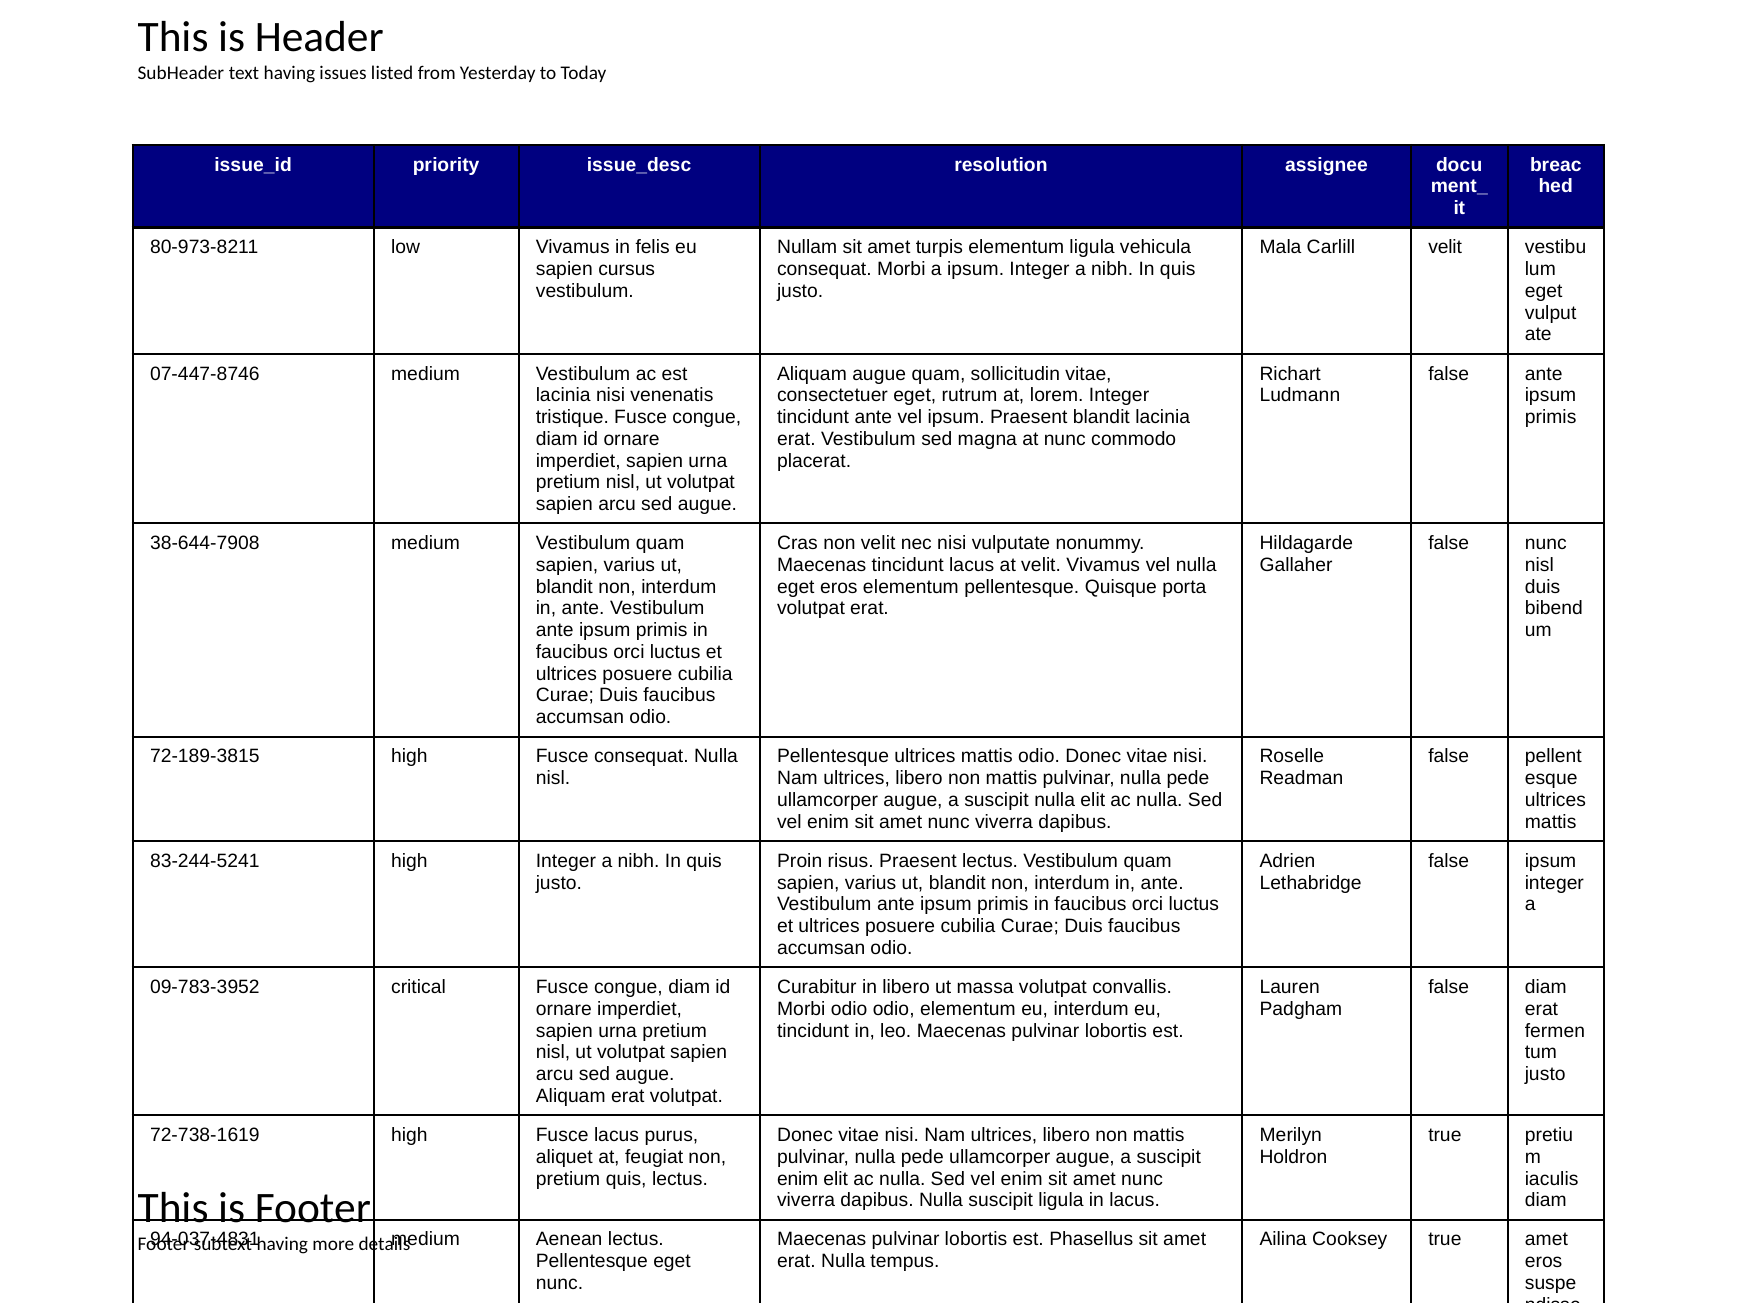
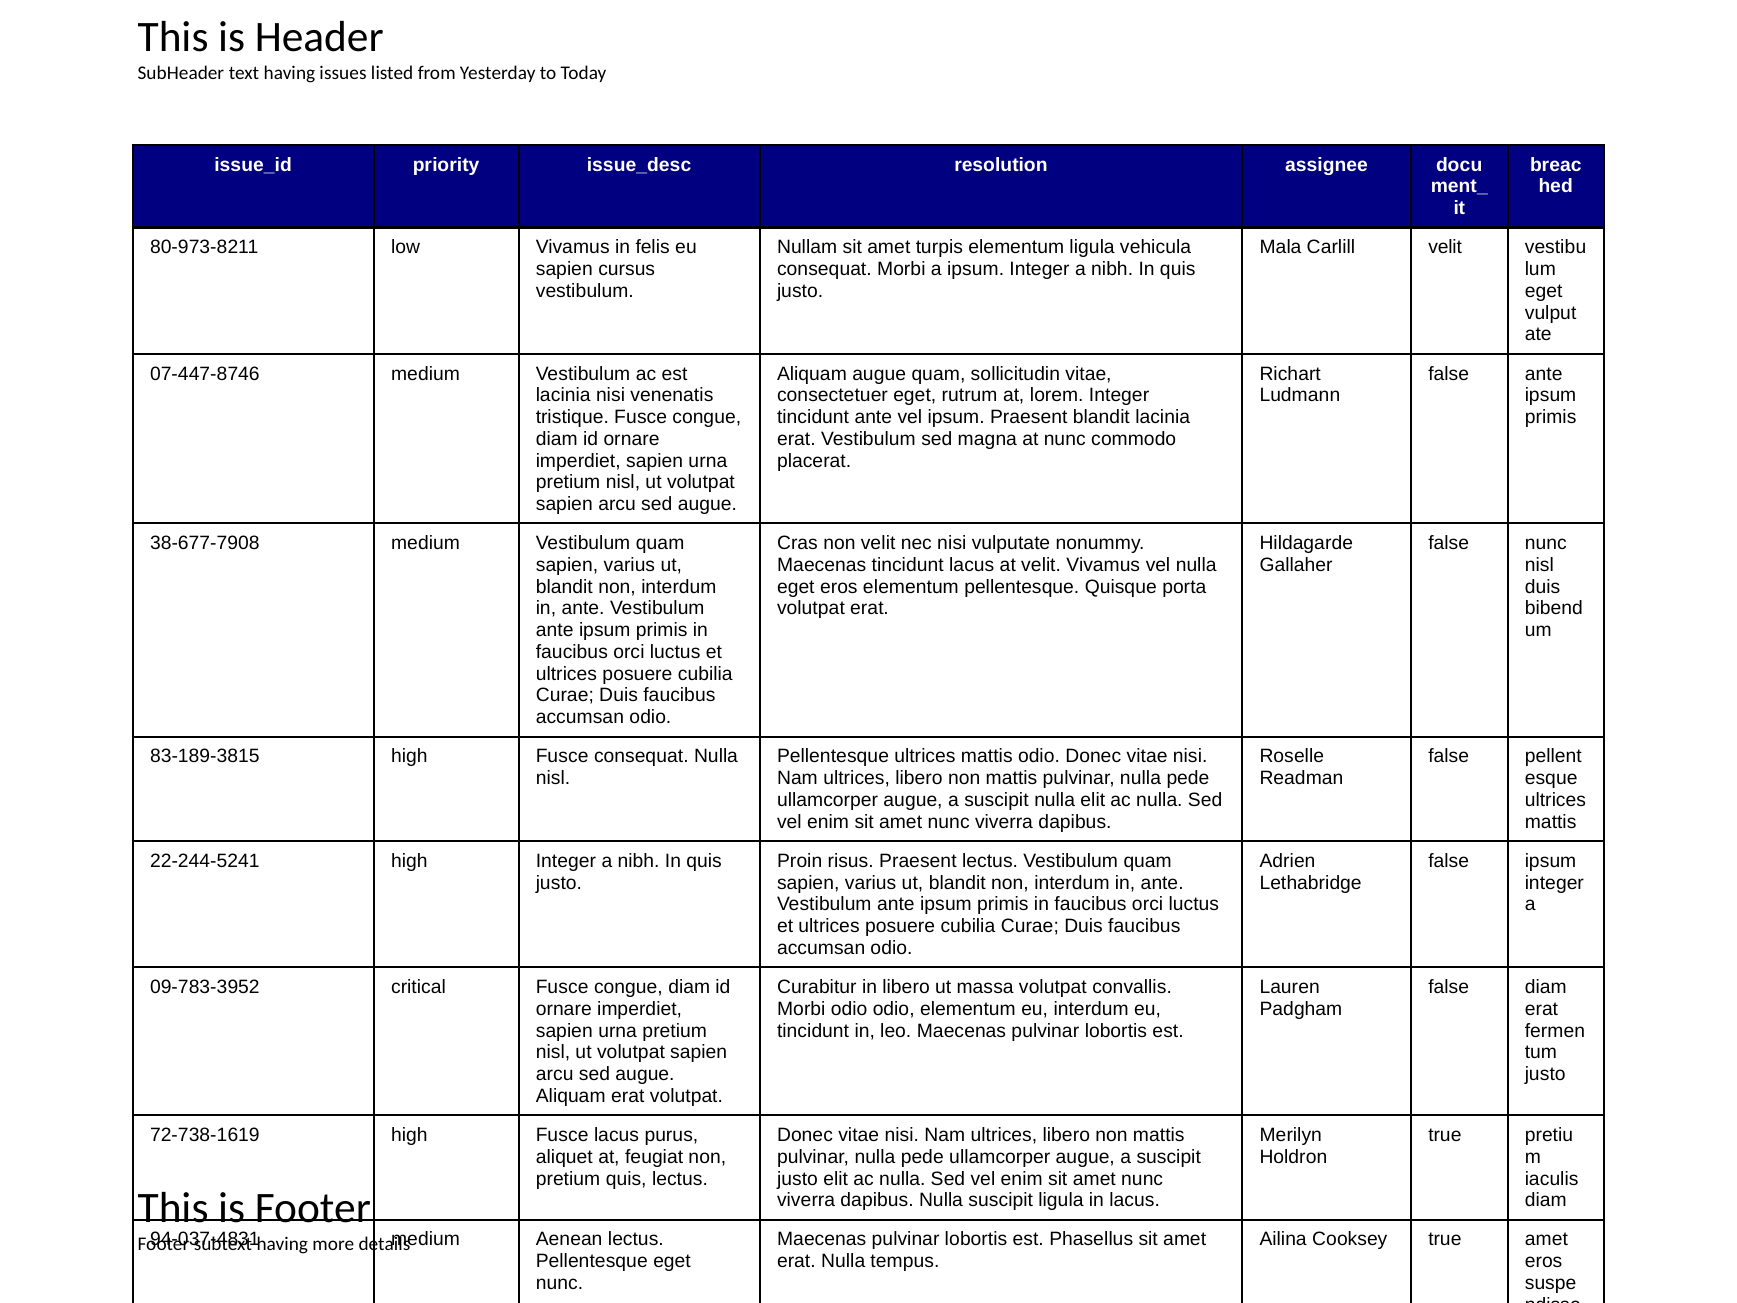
38-644-7908: 38-644-7908 -> 38-677-7908
72-189-3815: 72-189-3815 -> 83-189-3815
83-244-5241: 83-244-5241 -> 22-244-5241
enim at (798, 1178): enim -> justo
